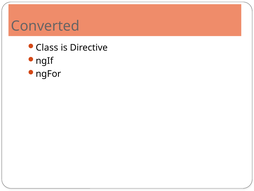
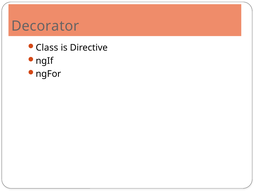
Converted: Converted -> Decorator
